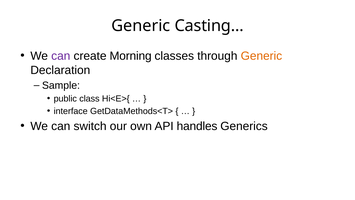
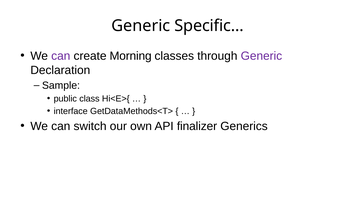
Casting…: Casting… -> Specific…
Generic at (261, 56) colour: orange -> purple
handles: handles -> finalizer
